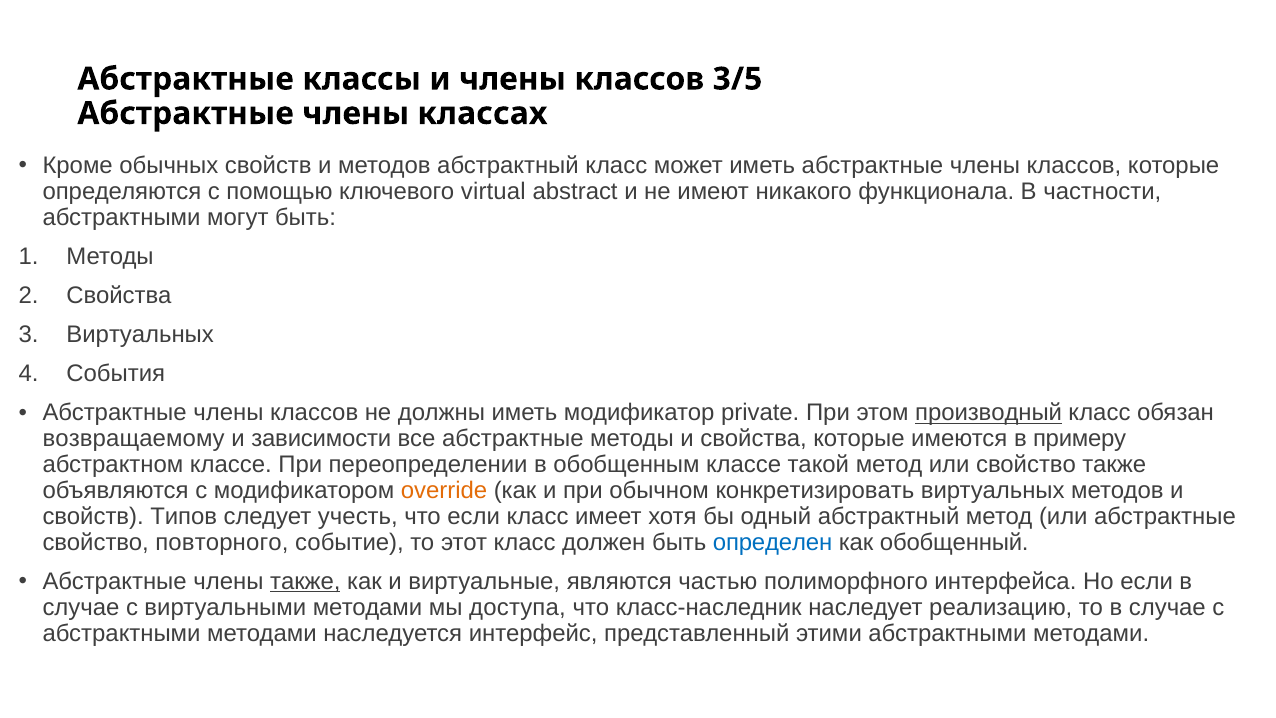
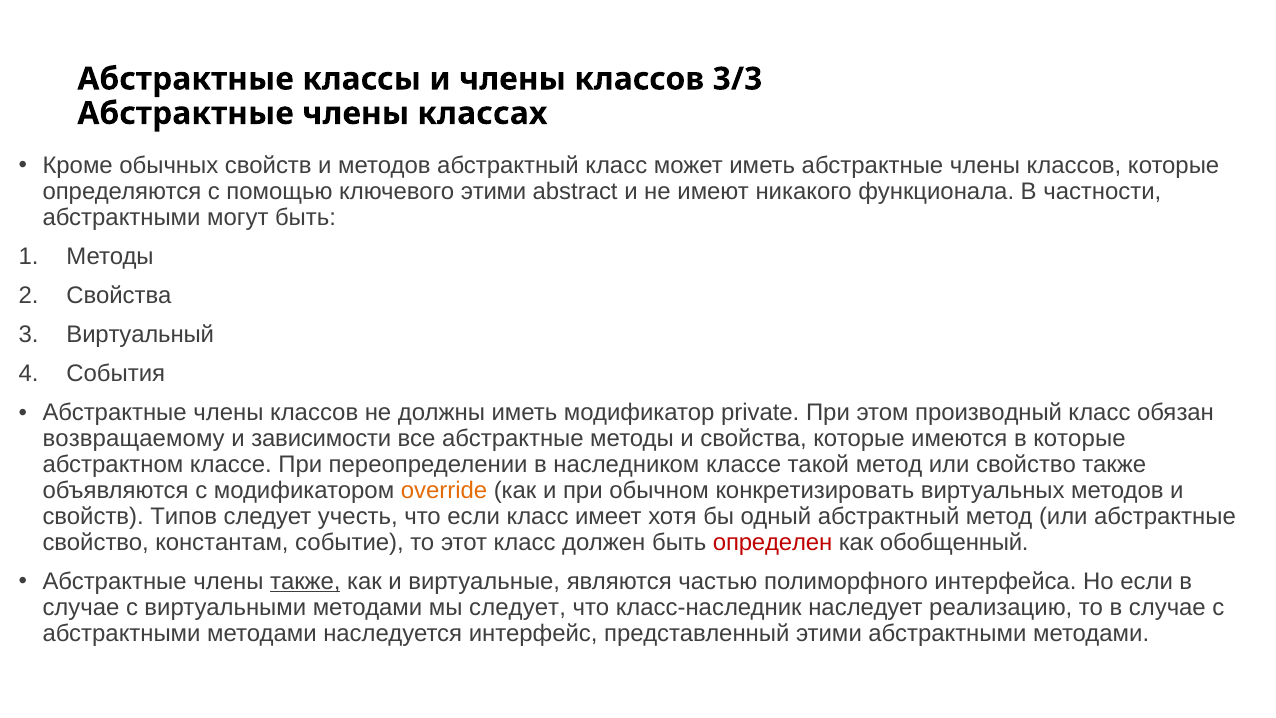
3/5: 3/5 -> 3/3
ключевого virtual: virtual -> этими
Виртуальных at (140, 335): Виртуальных -> Виртуальный
производный underline: present -> none
в примеру: примеру -> которые
обобщенным: обобщенным -> наследником
повторного: повторного -> константам
определен colour: blue -> red
мы доступа: доступа -> следует
